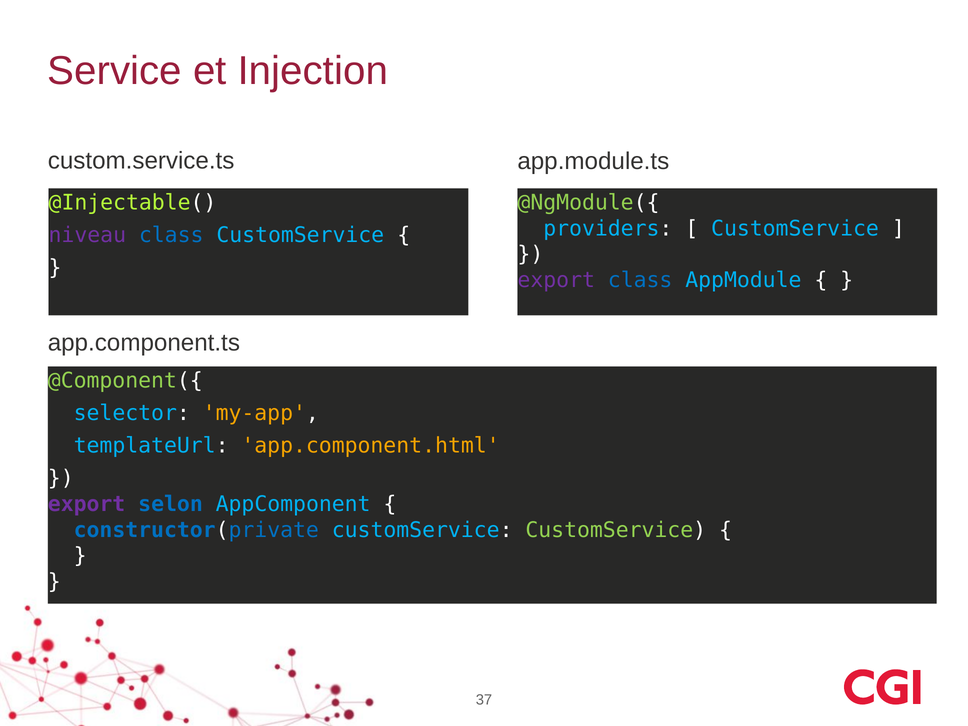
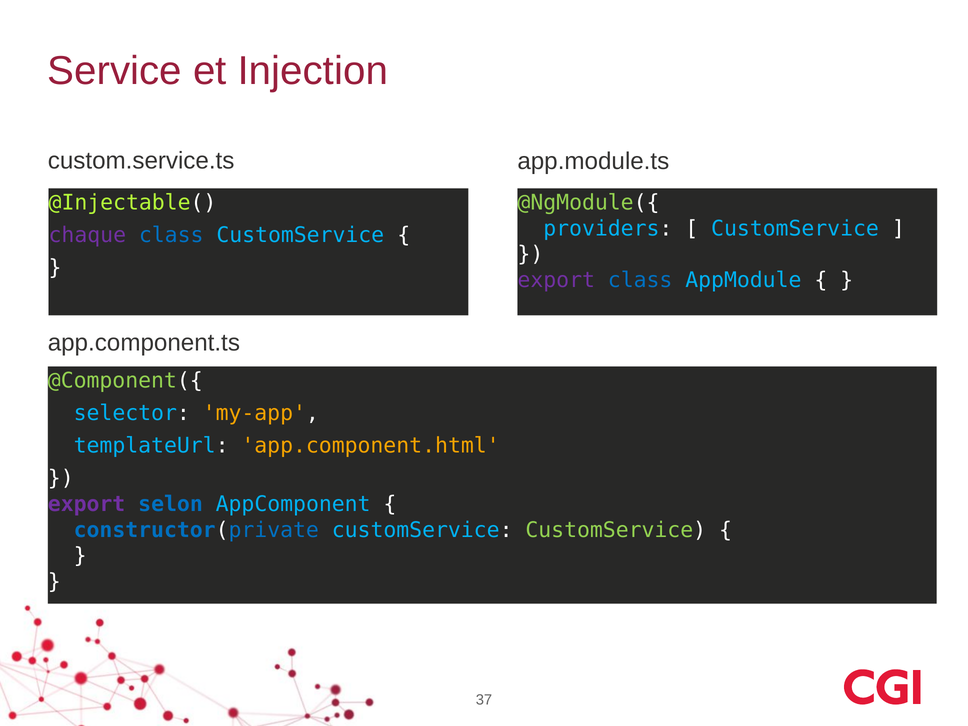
niveau: niveau -> chaque
